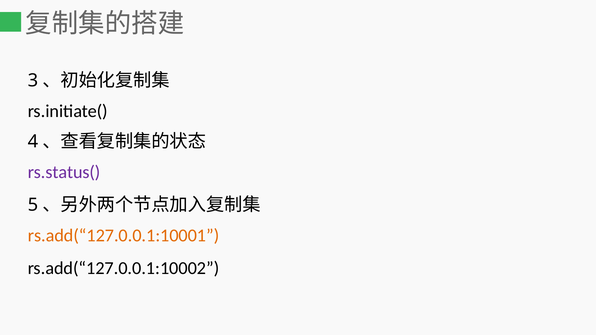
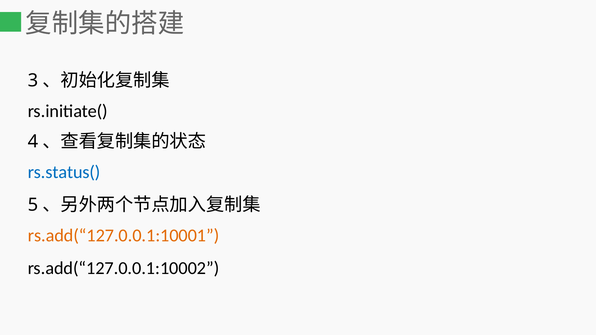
rs.status( colour: purple -> blue
